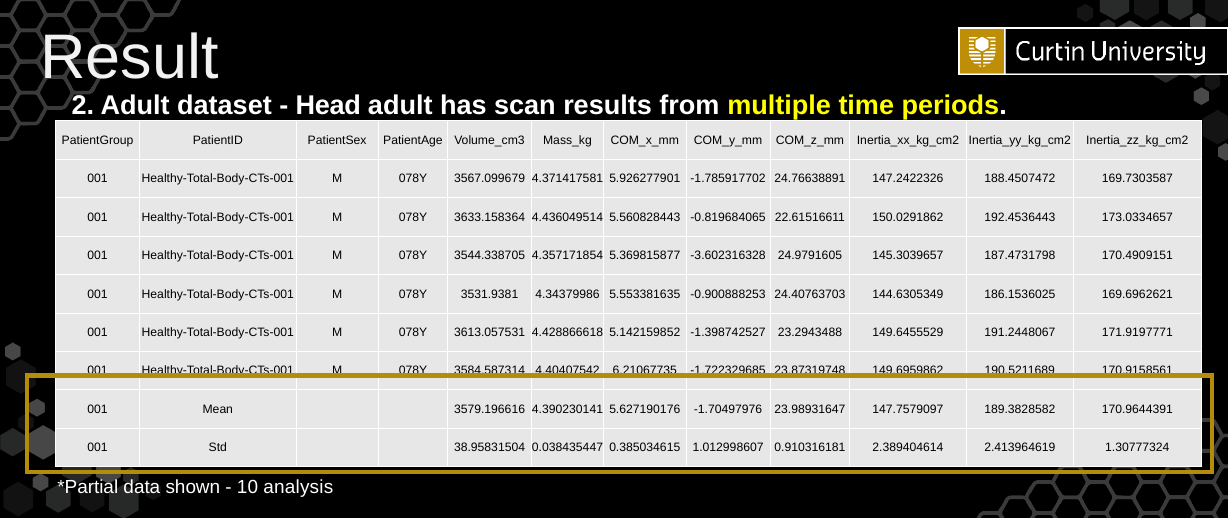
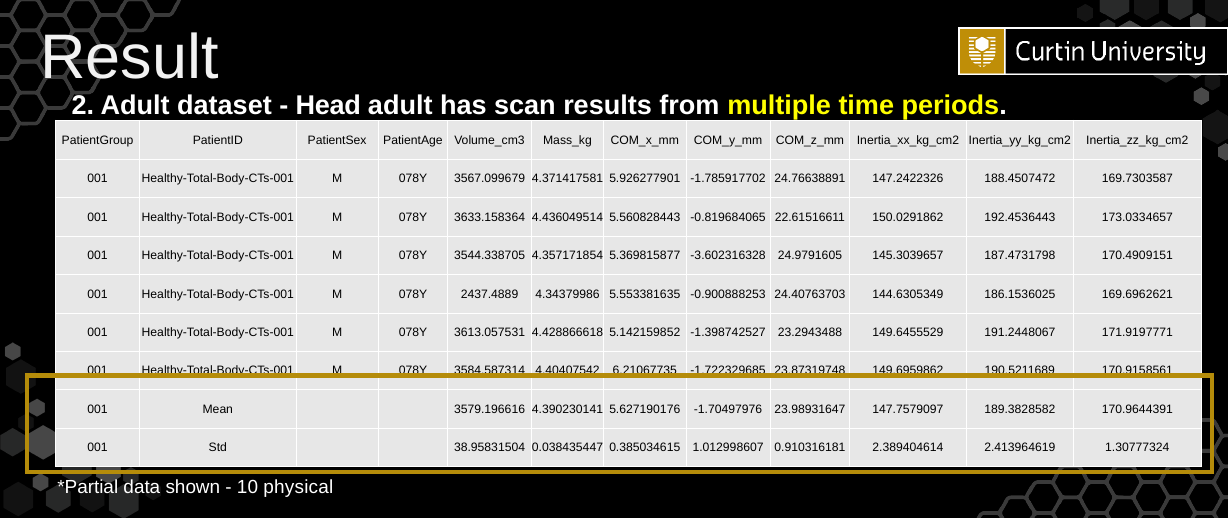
3531.9381: 3531.9381 -> 2437.4889
analysis: analysis -> physical
